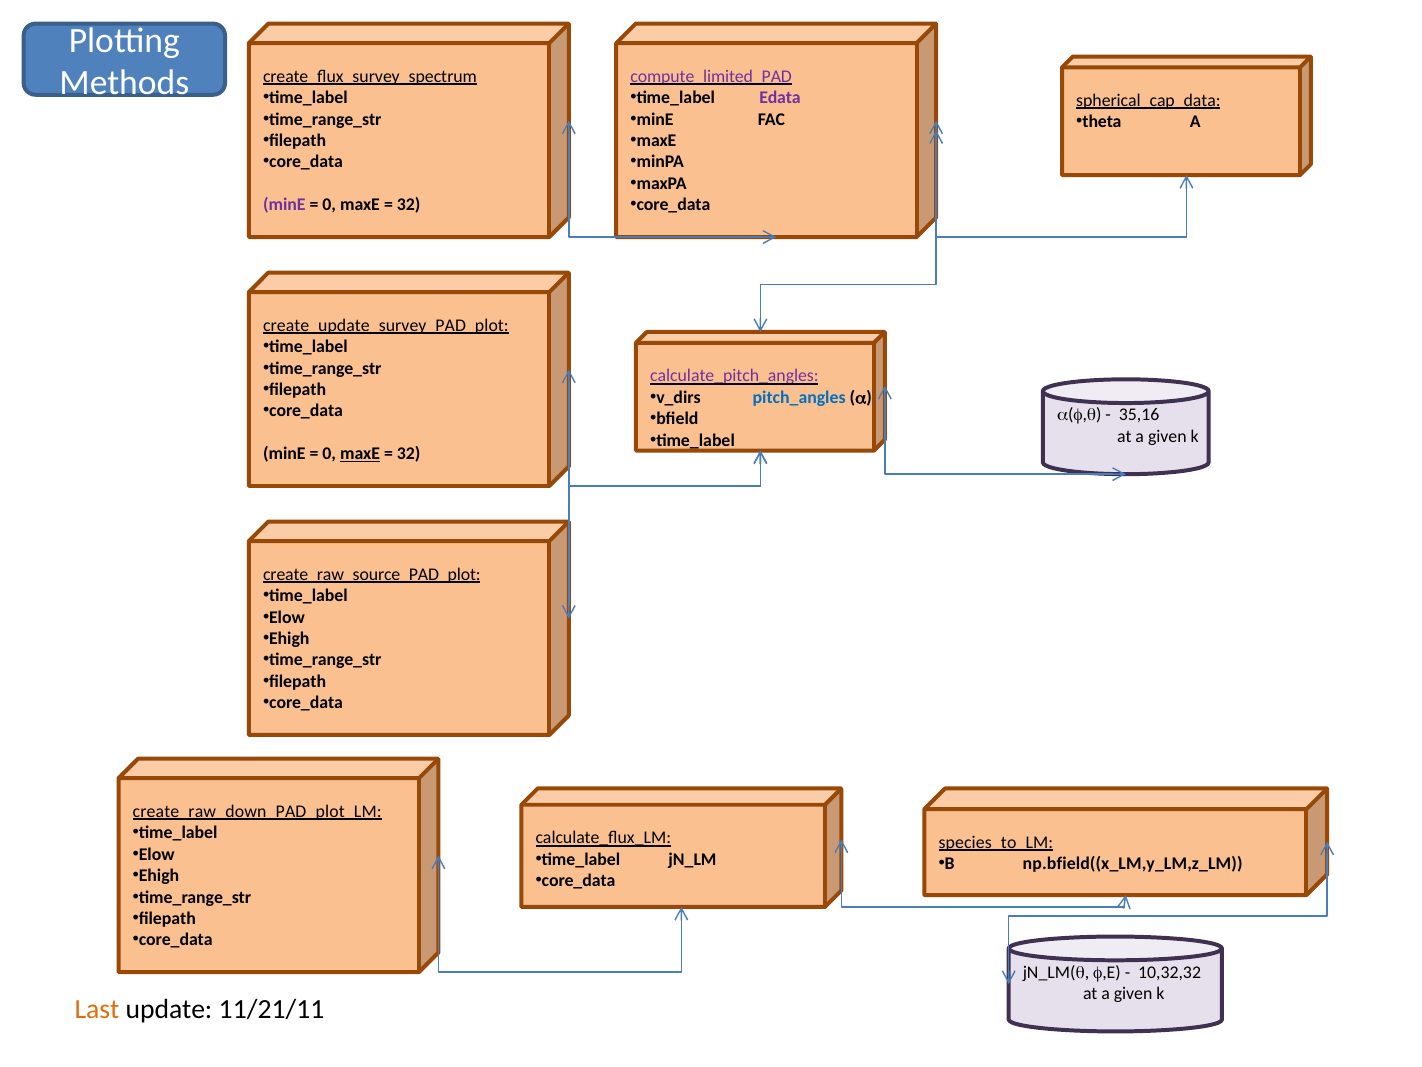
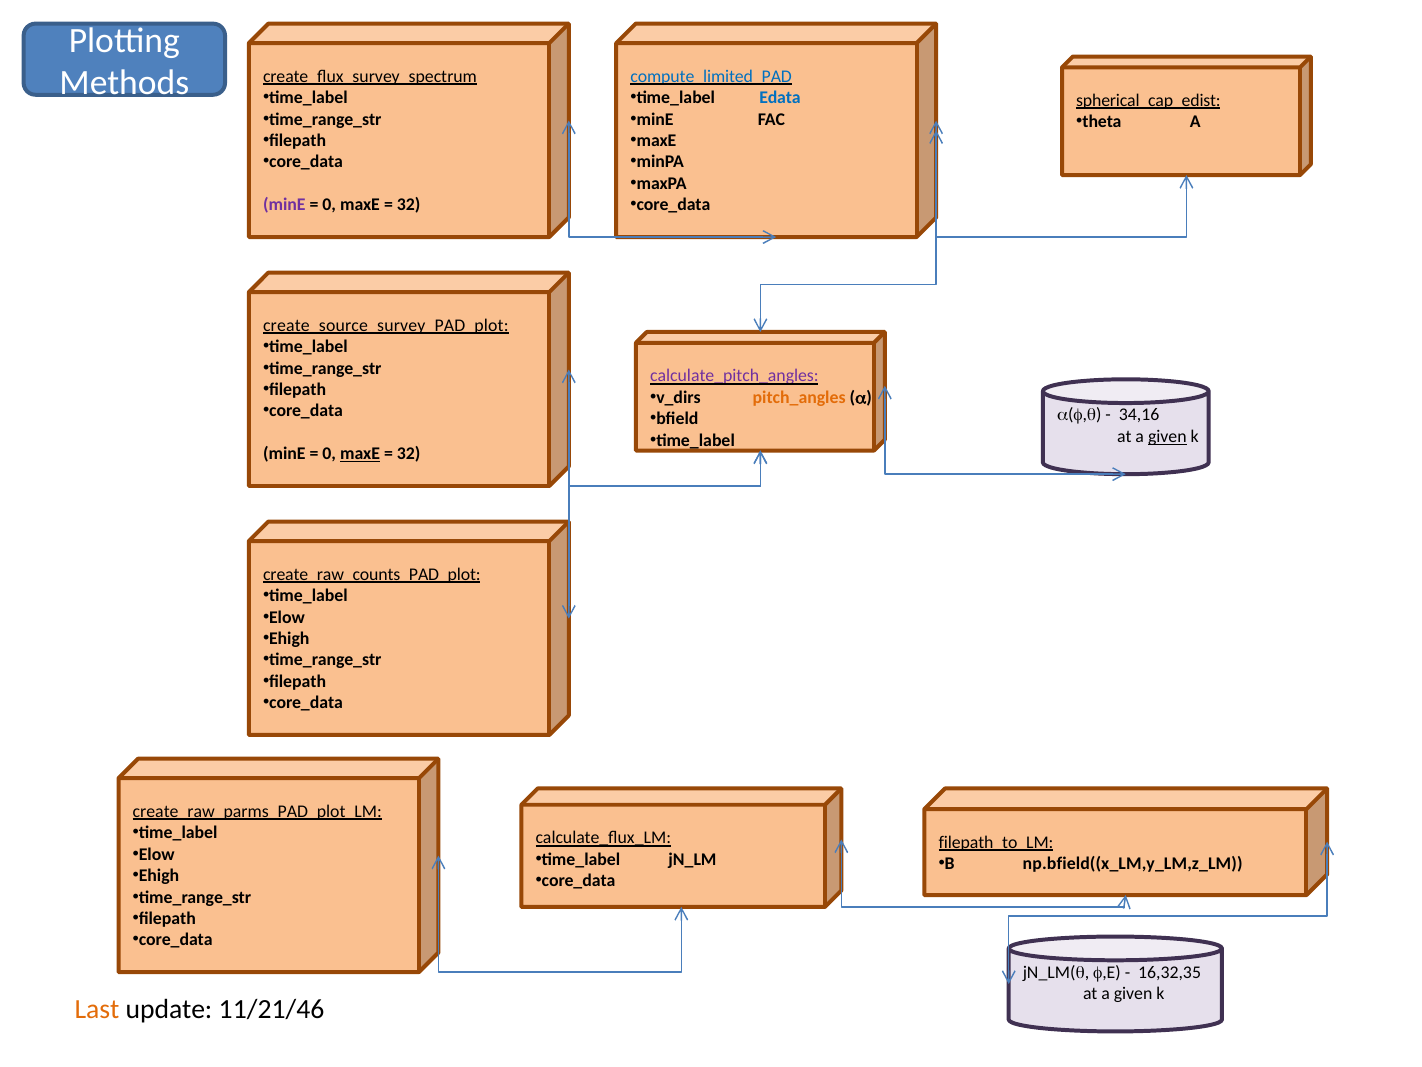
compute_limited_PAD colour: purple -> blue
Edata colour: purple -> blue
spherical_cap_data: spherical_cap_data -> spherical_cap_edist
create_update_survey_PAD_plot: create_update_survey_PAD_plot -> create_source_survey_PAD_plot
pitch_angles colour: blue -> orange
35,16: 35,16 -> 34,16
given at (1167, 436) underline: none -> present
create_raw_source_PAD_plot: create_raw_source_PAD_plot -> create_raw_counts_PAD_plot
create_raw_down_PAD_plot_LM: create_raw_down_PAD_plot_LM -> create_raw_parms_PAD_plot_LM
species_to_LM: species_to_LM -> filepath_to_LM
10,32,32: 10,32,32 -> 16,32,35
11/21/11: 11/21/11 -> 11/21/46
